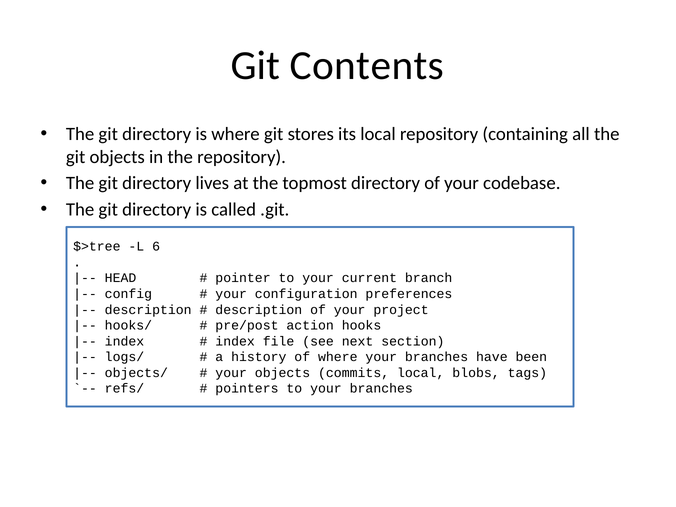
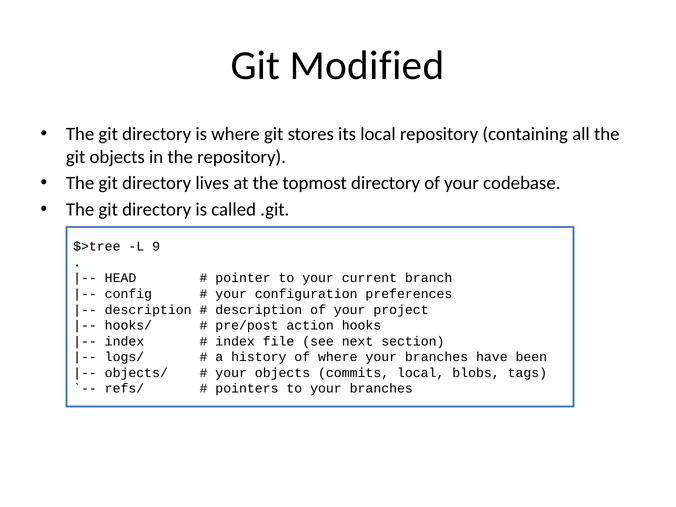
Contents: Contents -> Modified
6: 6 -> 9
